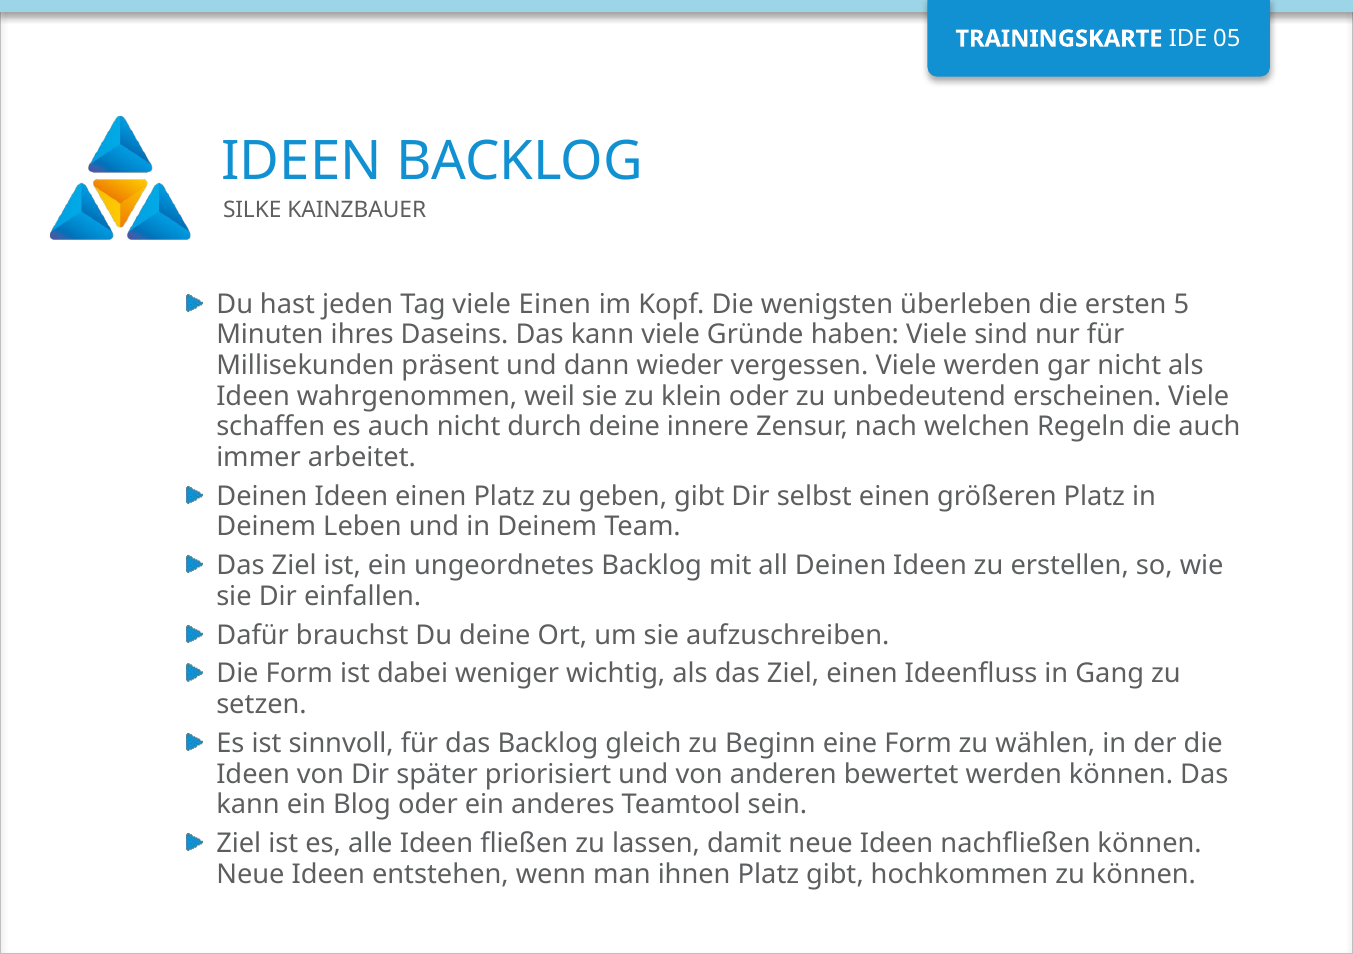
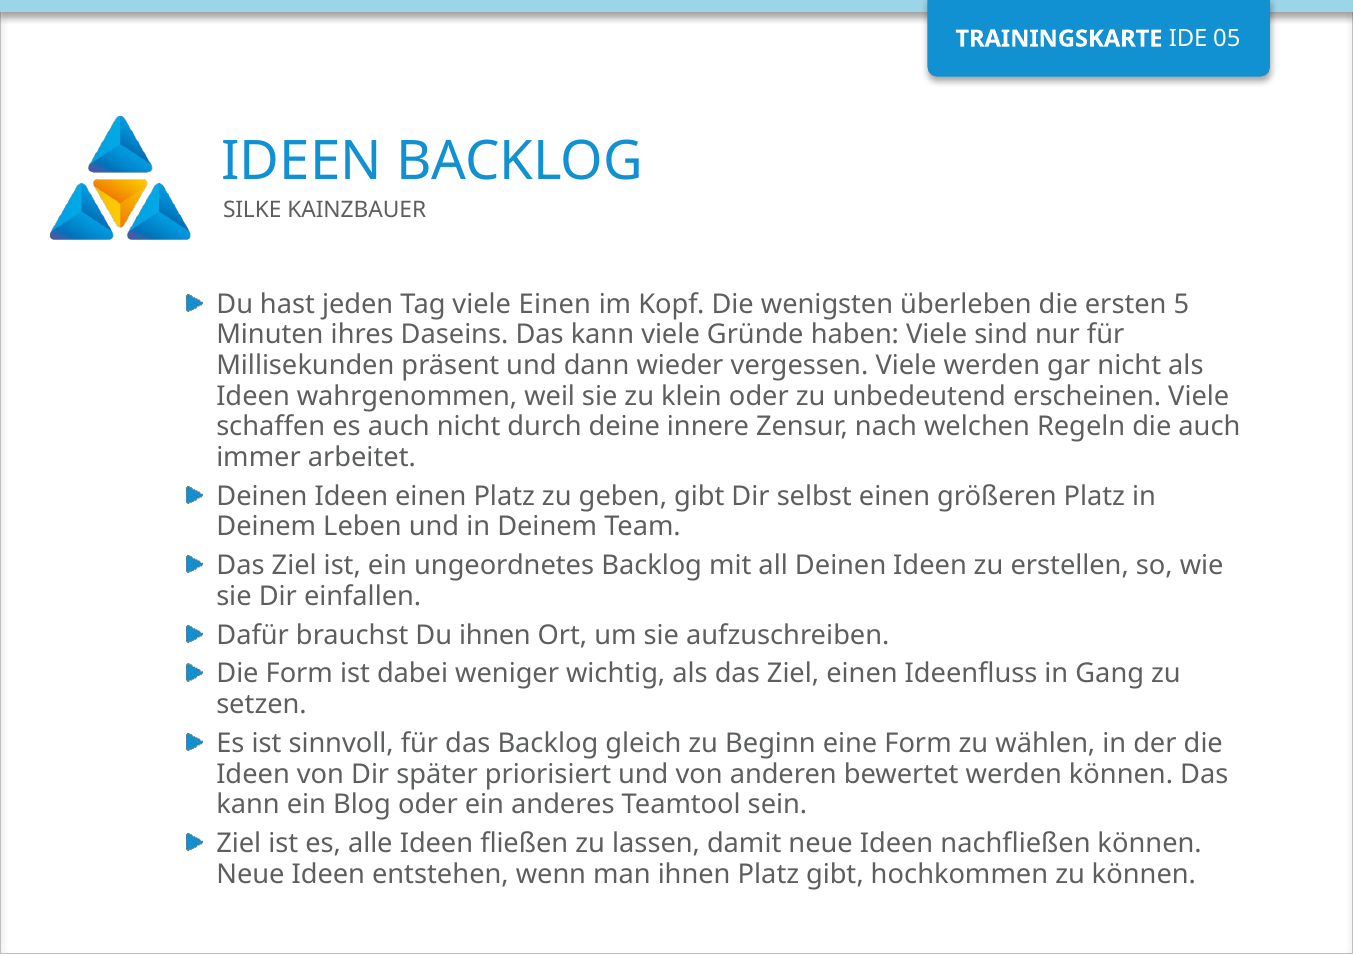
Du deine: deine -> ihnen
